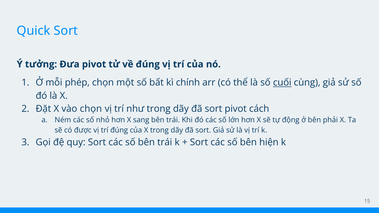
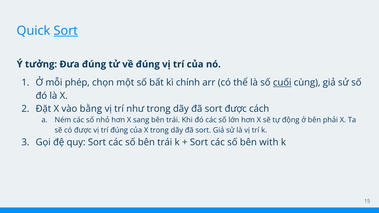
Sort at (66, 31) underline: none -> present
Đưa pivot: pivot -> đúng
vào chọn: chọn -> bằng
sort pivot: pivot -> được
hiện: hiện -> with
